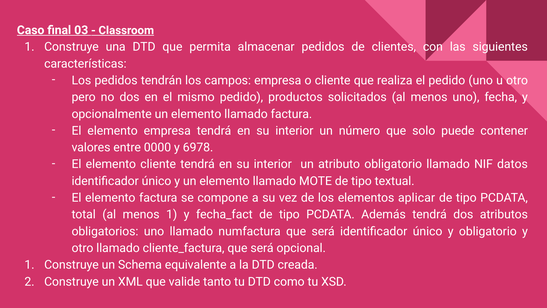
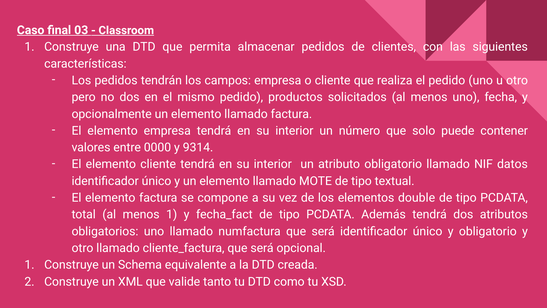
6978: 6978 -> 9314
aplicar: aplicar -> double
